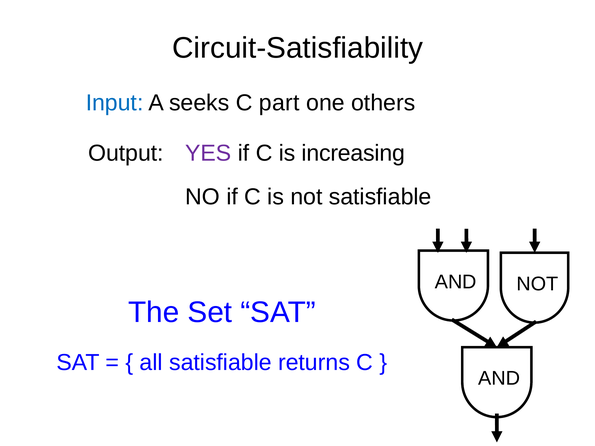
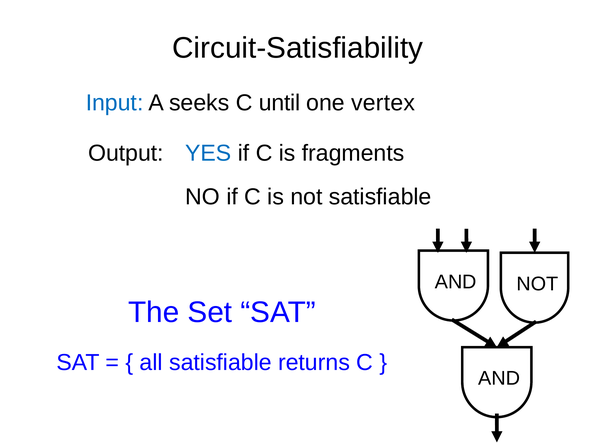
part: part -> until
others: others -> vertex
YES colour: purple -> blue
increasing: increasing -> fragments
